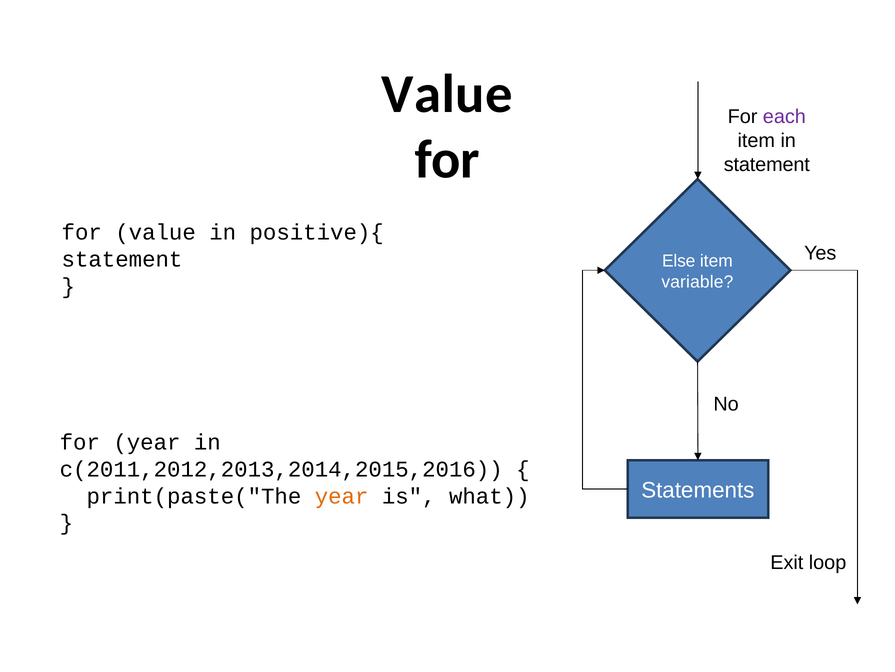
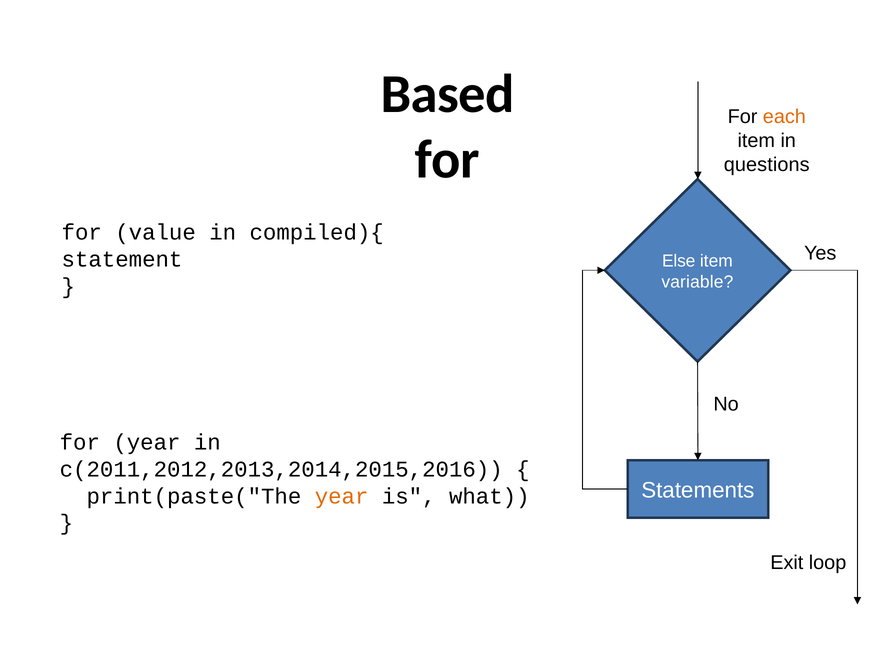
Value at (447, 94): Value -> Based
each colour: purple -> orange
statement at (767, 164): statement -> questions
positive){: positive){ -> compiled){
